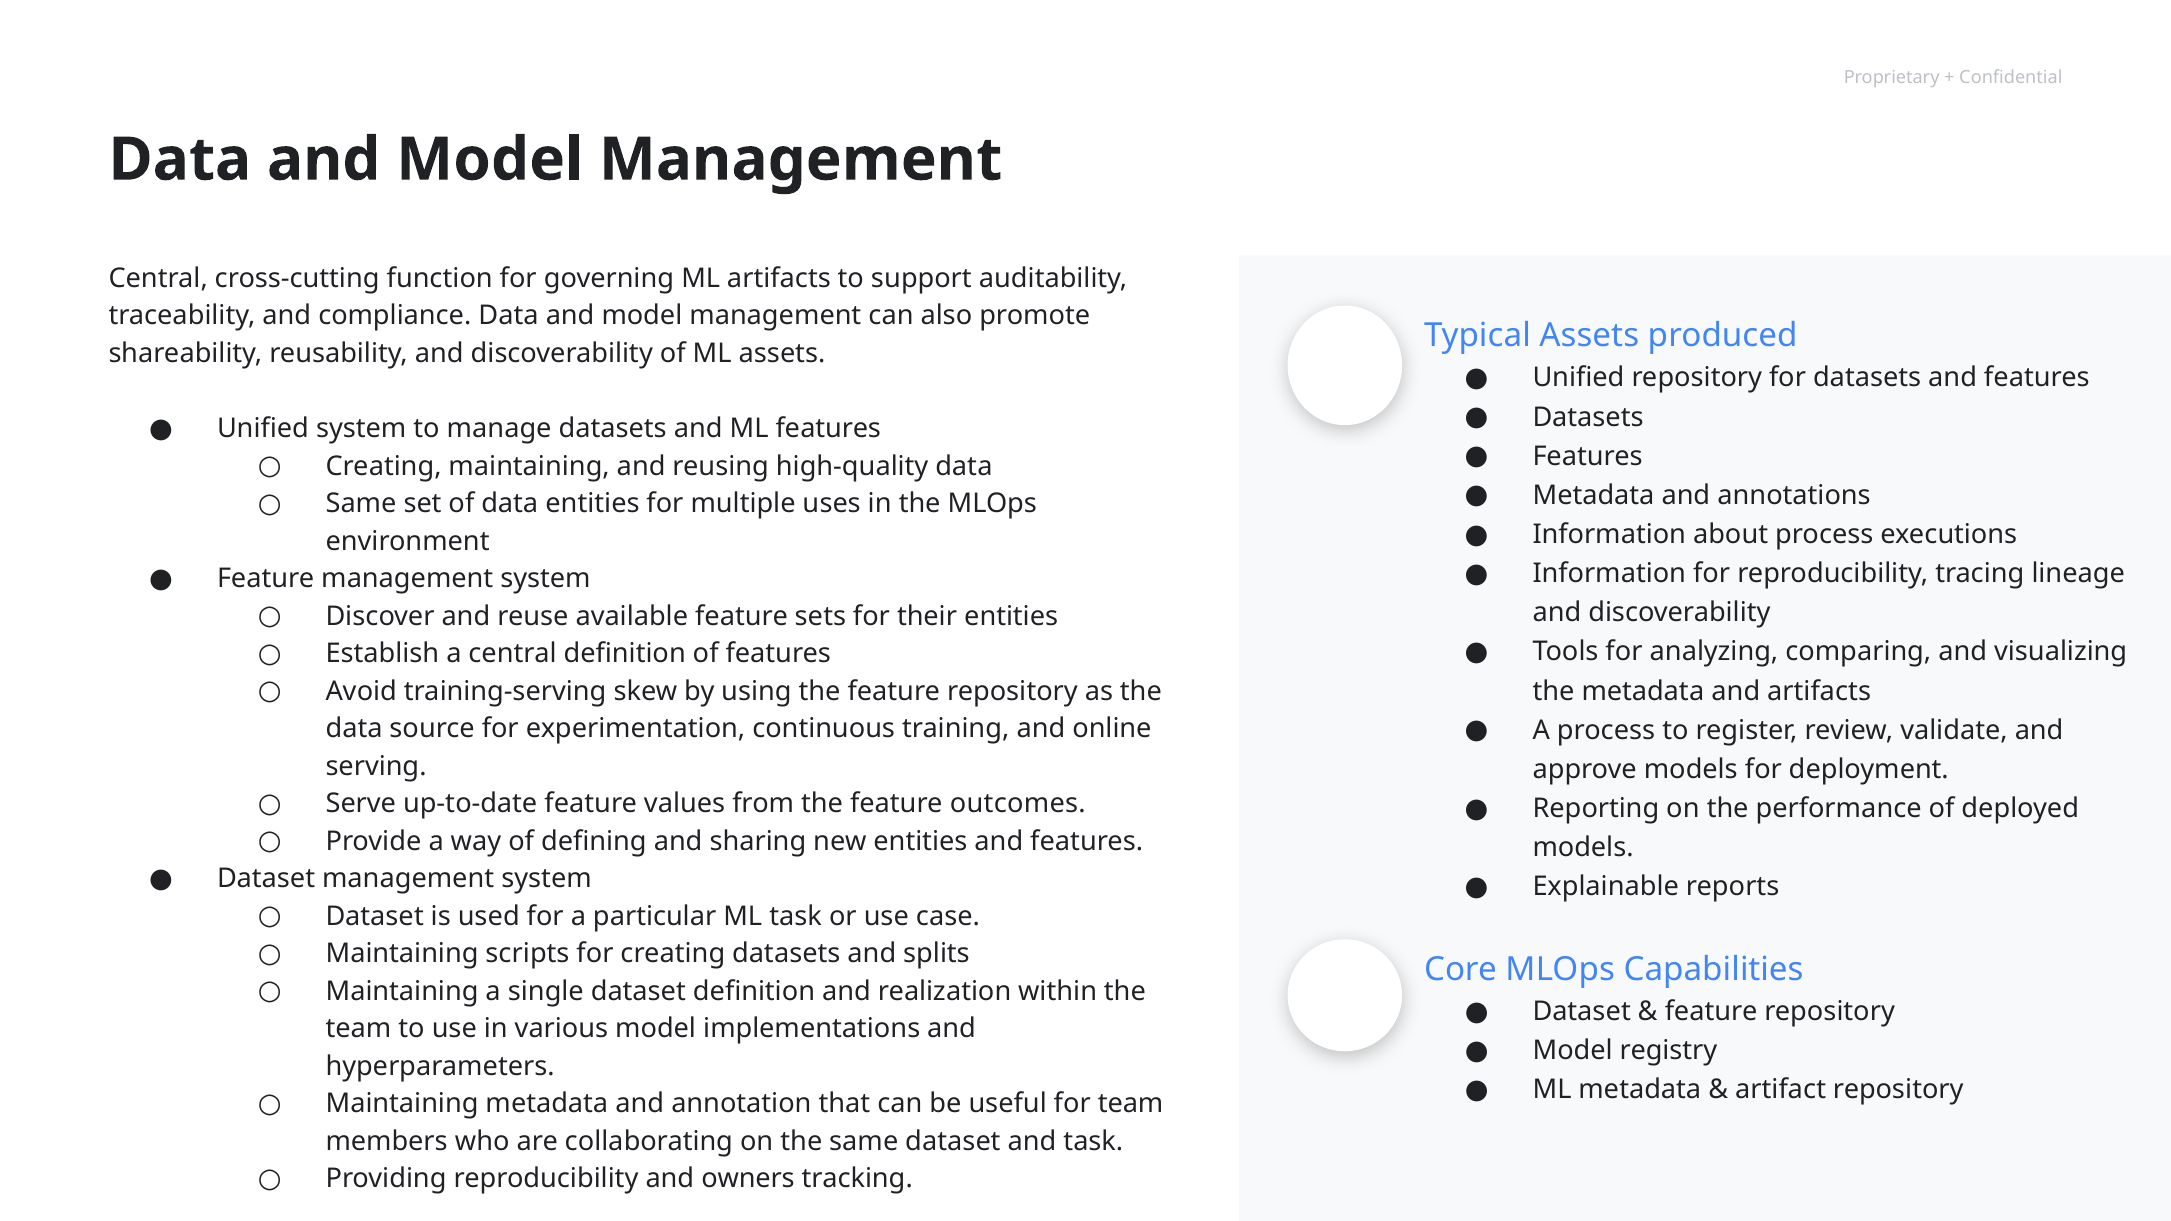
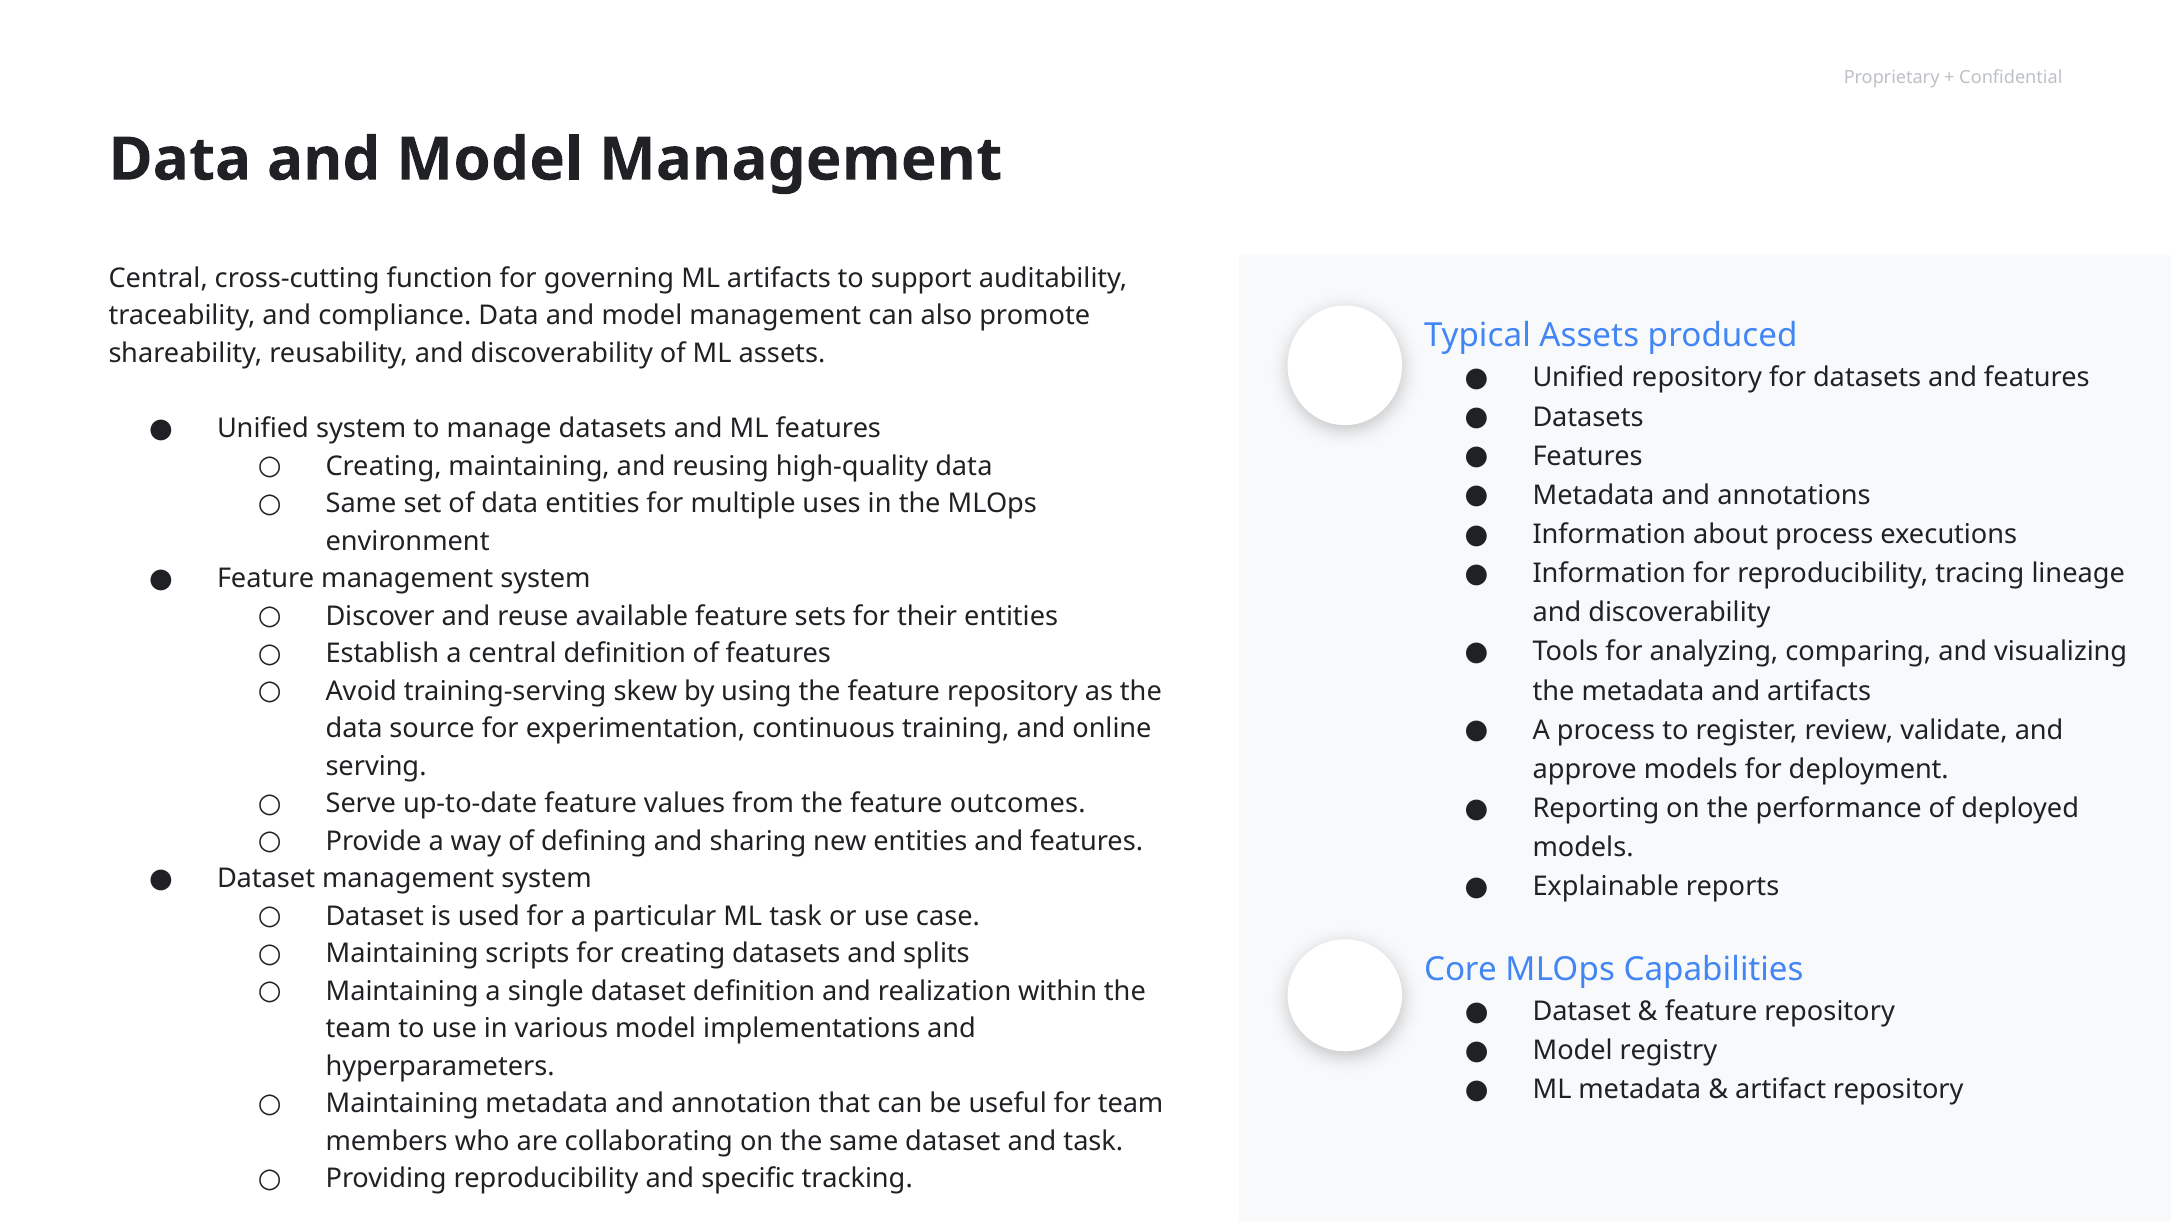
owners: owners -> specific
